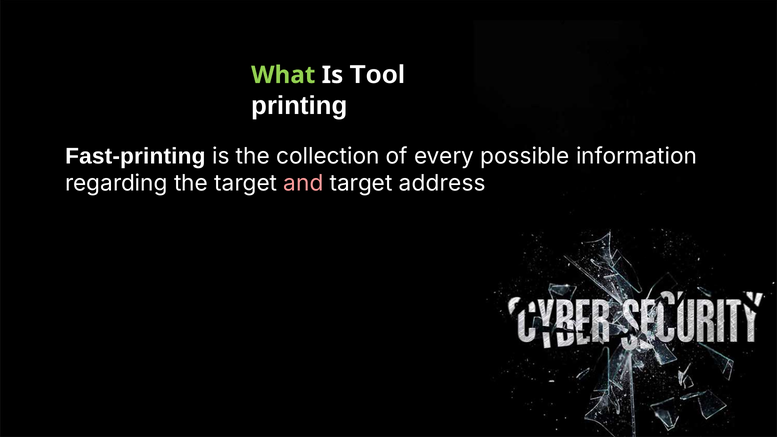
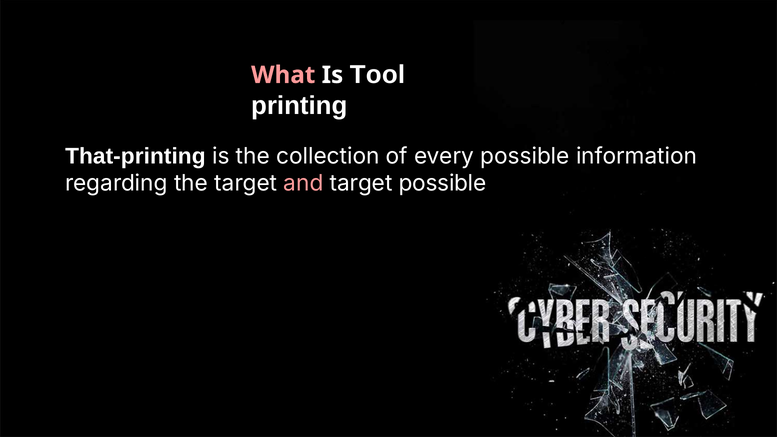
What colour: light green -> pink
Fast-printing: Fast-printing -> That-printing
target address: address -> possible
